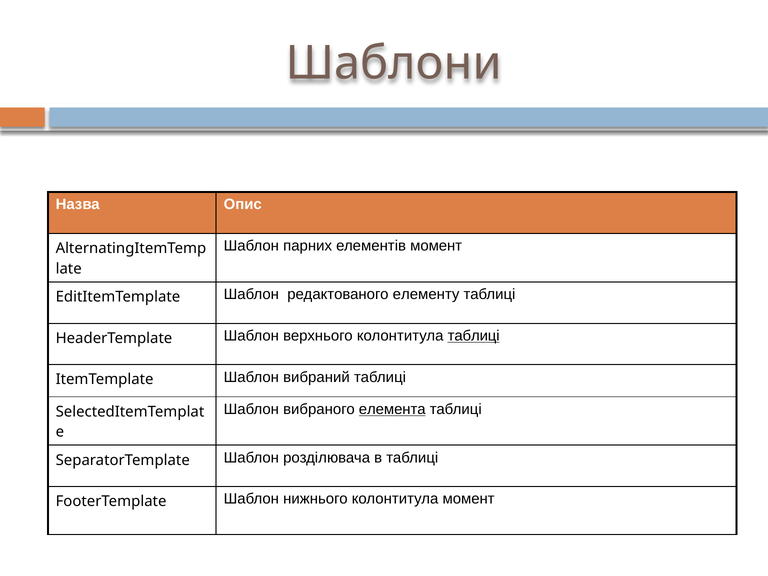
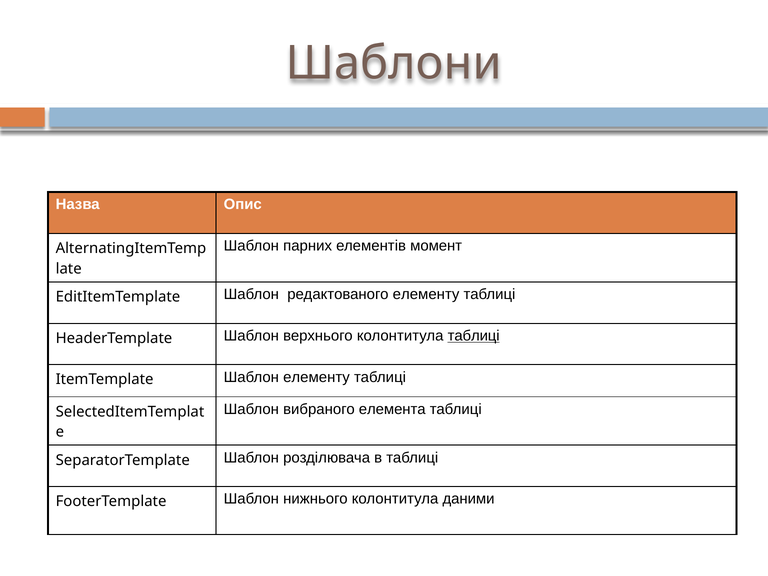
Шаблон вибраний: вибраний -> елементу
елемента underline: present -> none
колонтитула момент: момент -> даними
